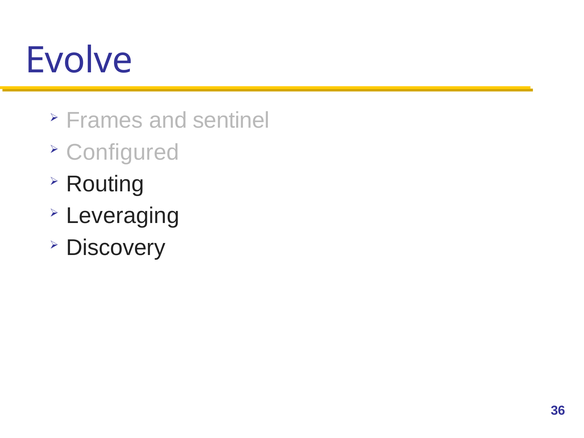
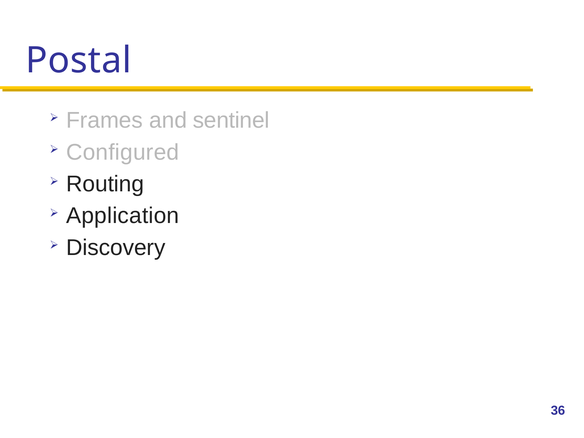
Evolve: Evolve -> Postal
Leveraging: Leveraging -> Application
